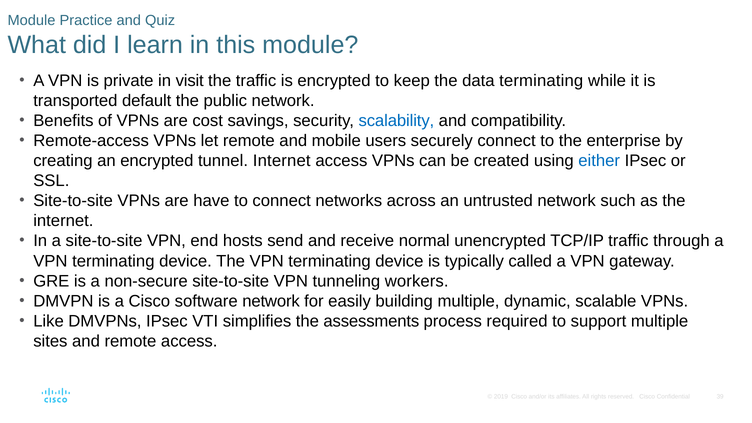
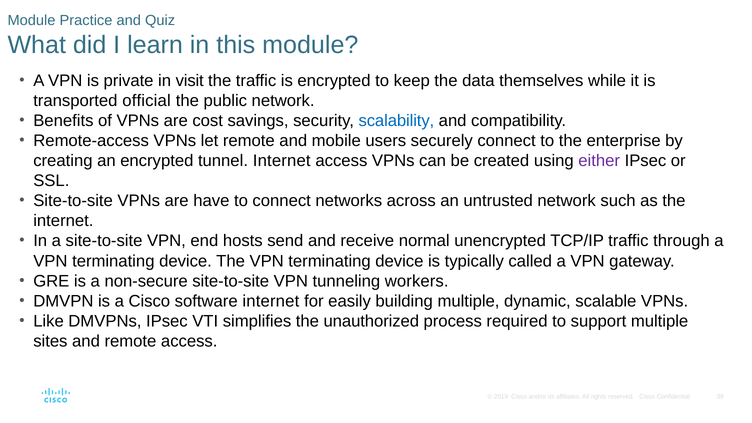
data terminating: terminating -> themselves
default: default -> official
either colour: blue -> purple
software network: network -> internet
assessments: assessments -> unauthorized
